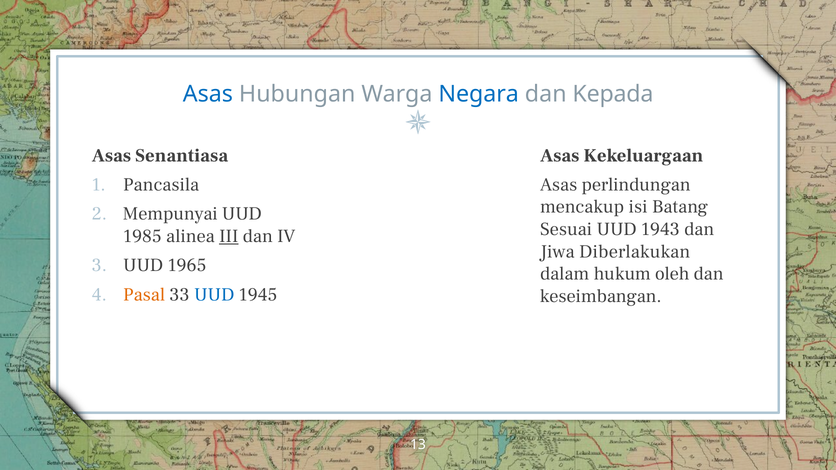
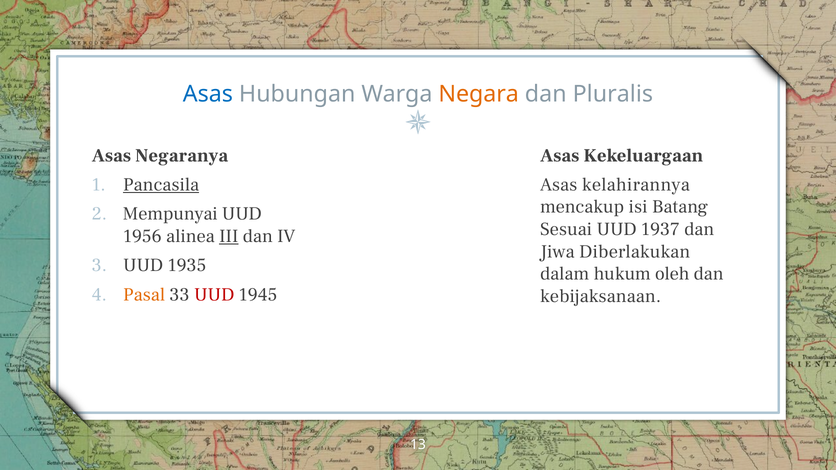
Negara colour: blue -> orange
Kepada: Kepada -> Pluralis
Senantiasa: Senantiasa -> Negaranya
Pancasila underline: none -> present
perlindungan: perlindungan -> kelahirannya
1943: 1943 -> 1937
1985: 1985 -> 1956
1965: 1965 -> 1935
UUD at (214, 295) colour: blue -> red
keseimbangan: keseimbangan -> kebijaksanaan
